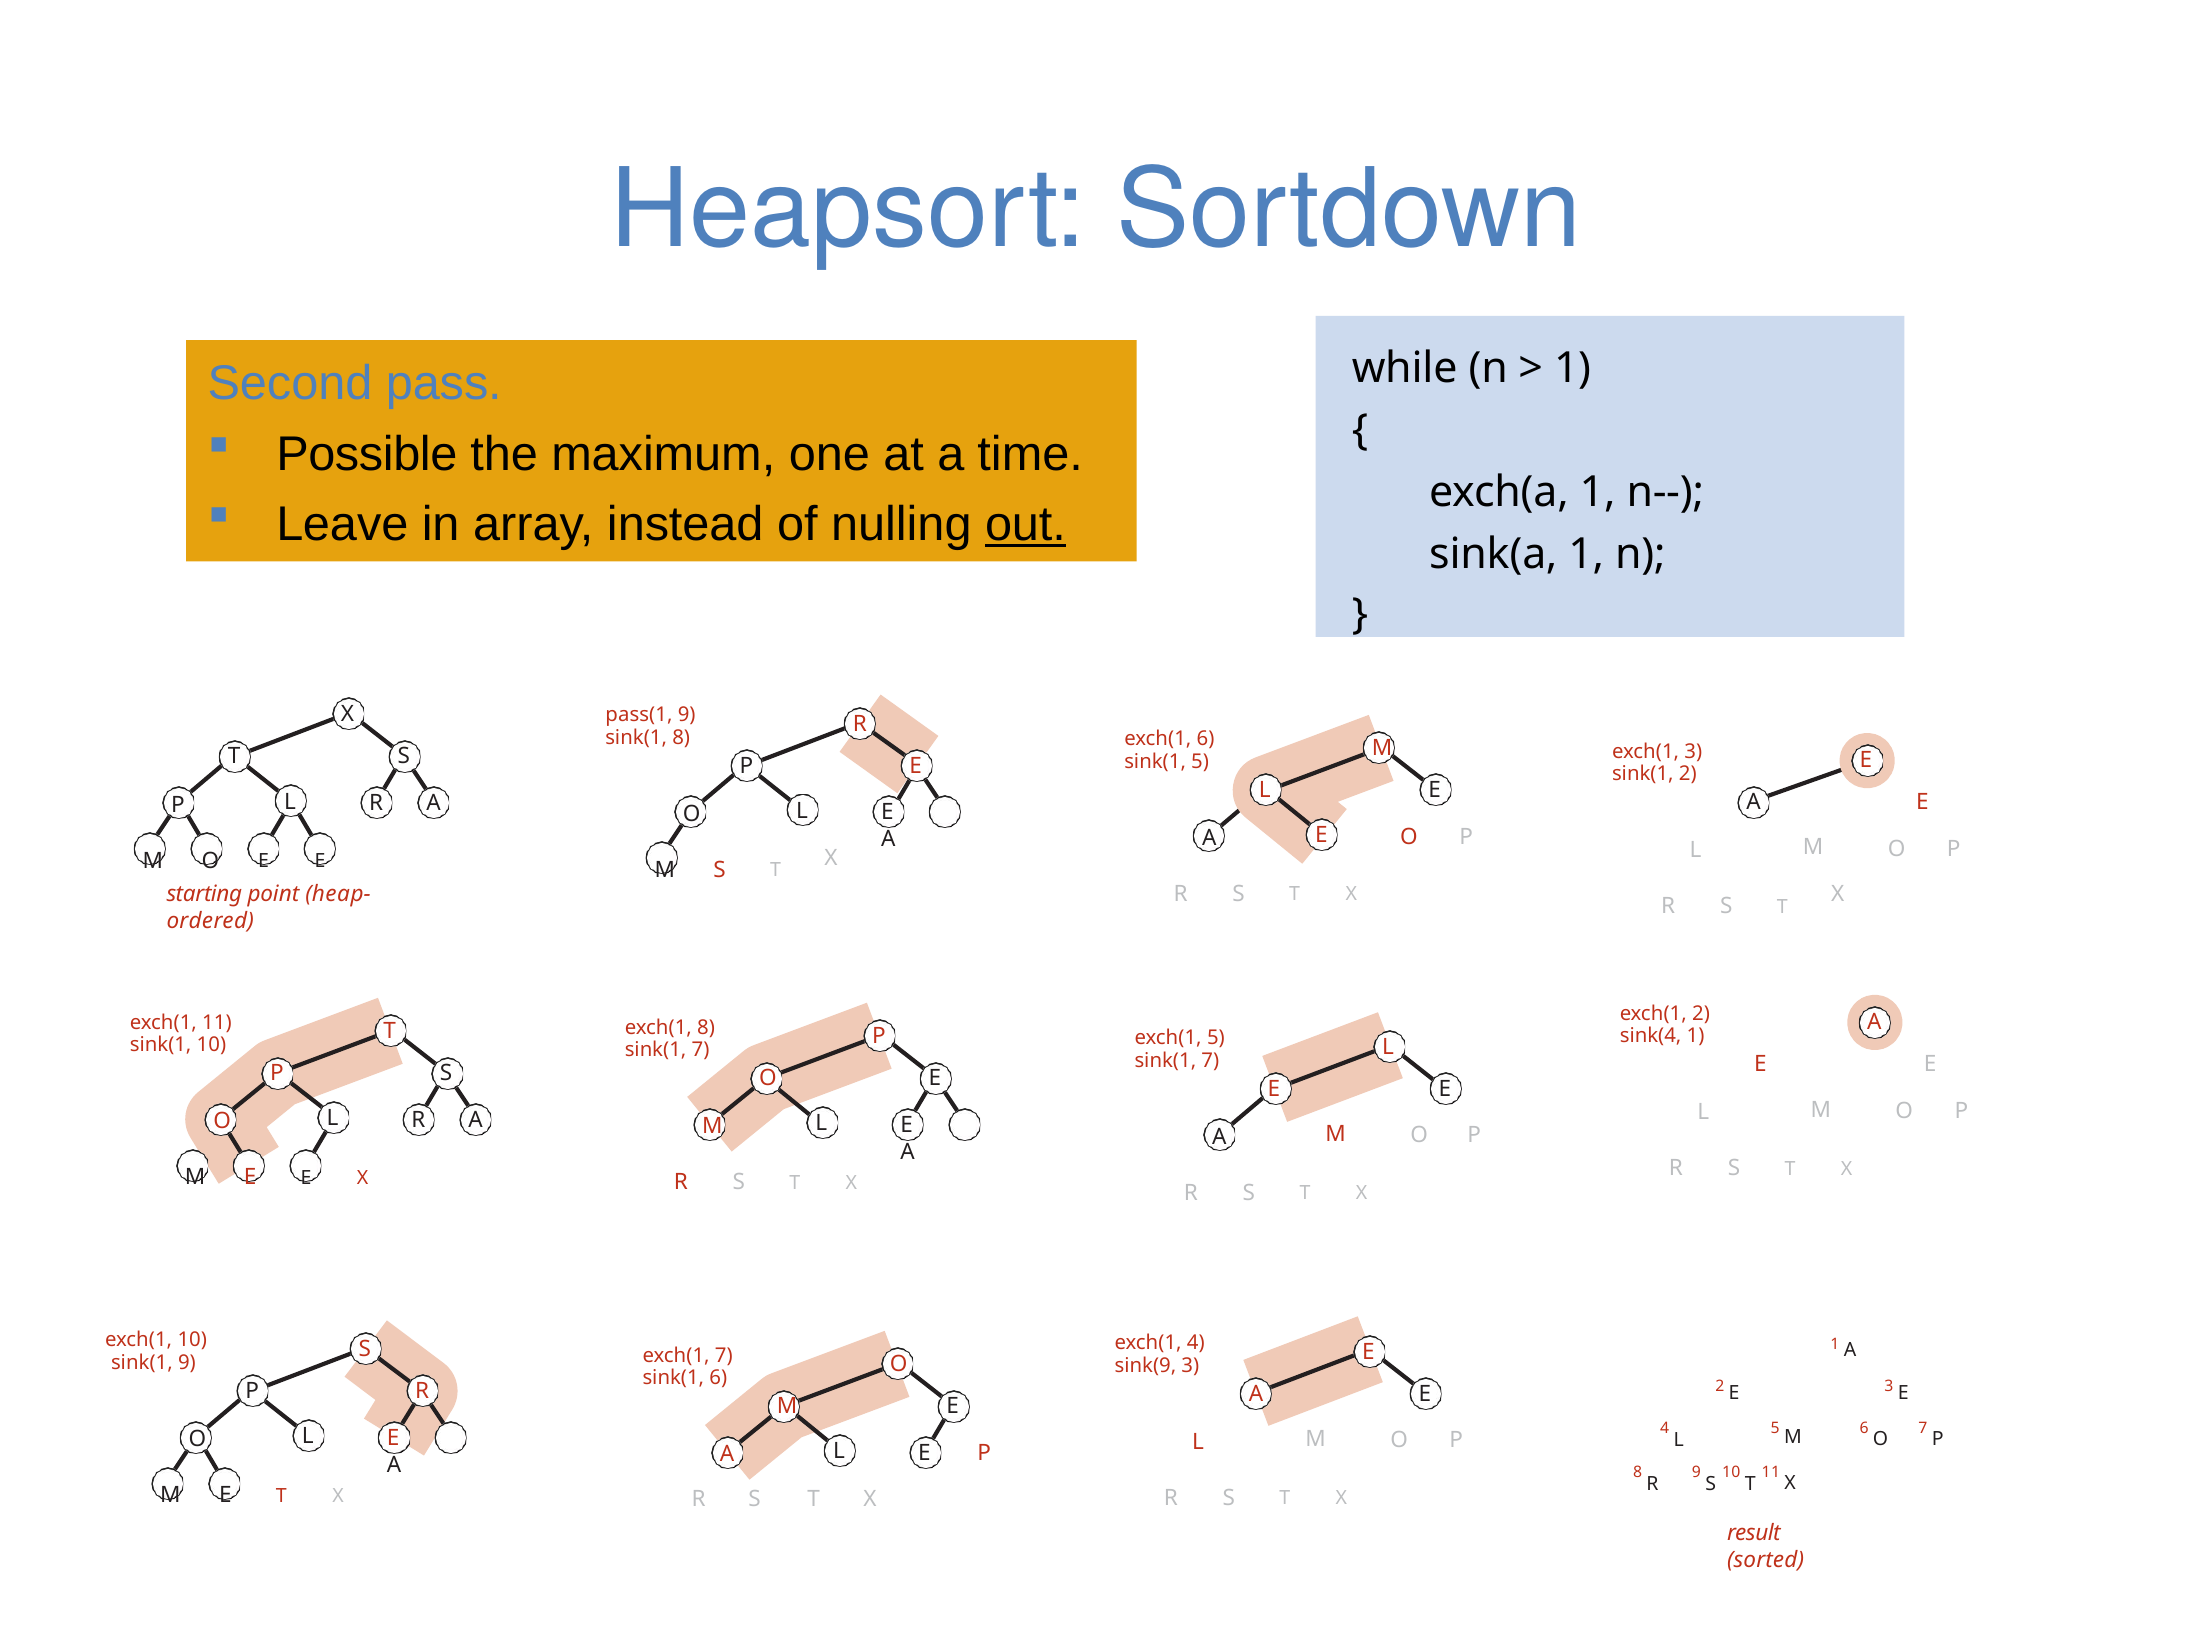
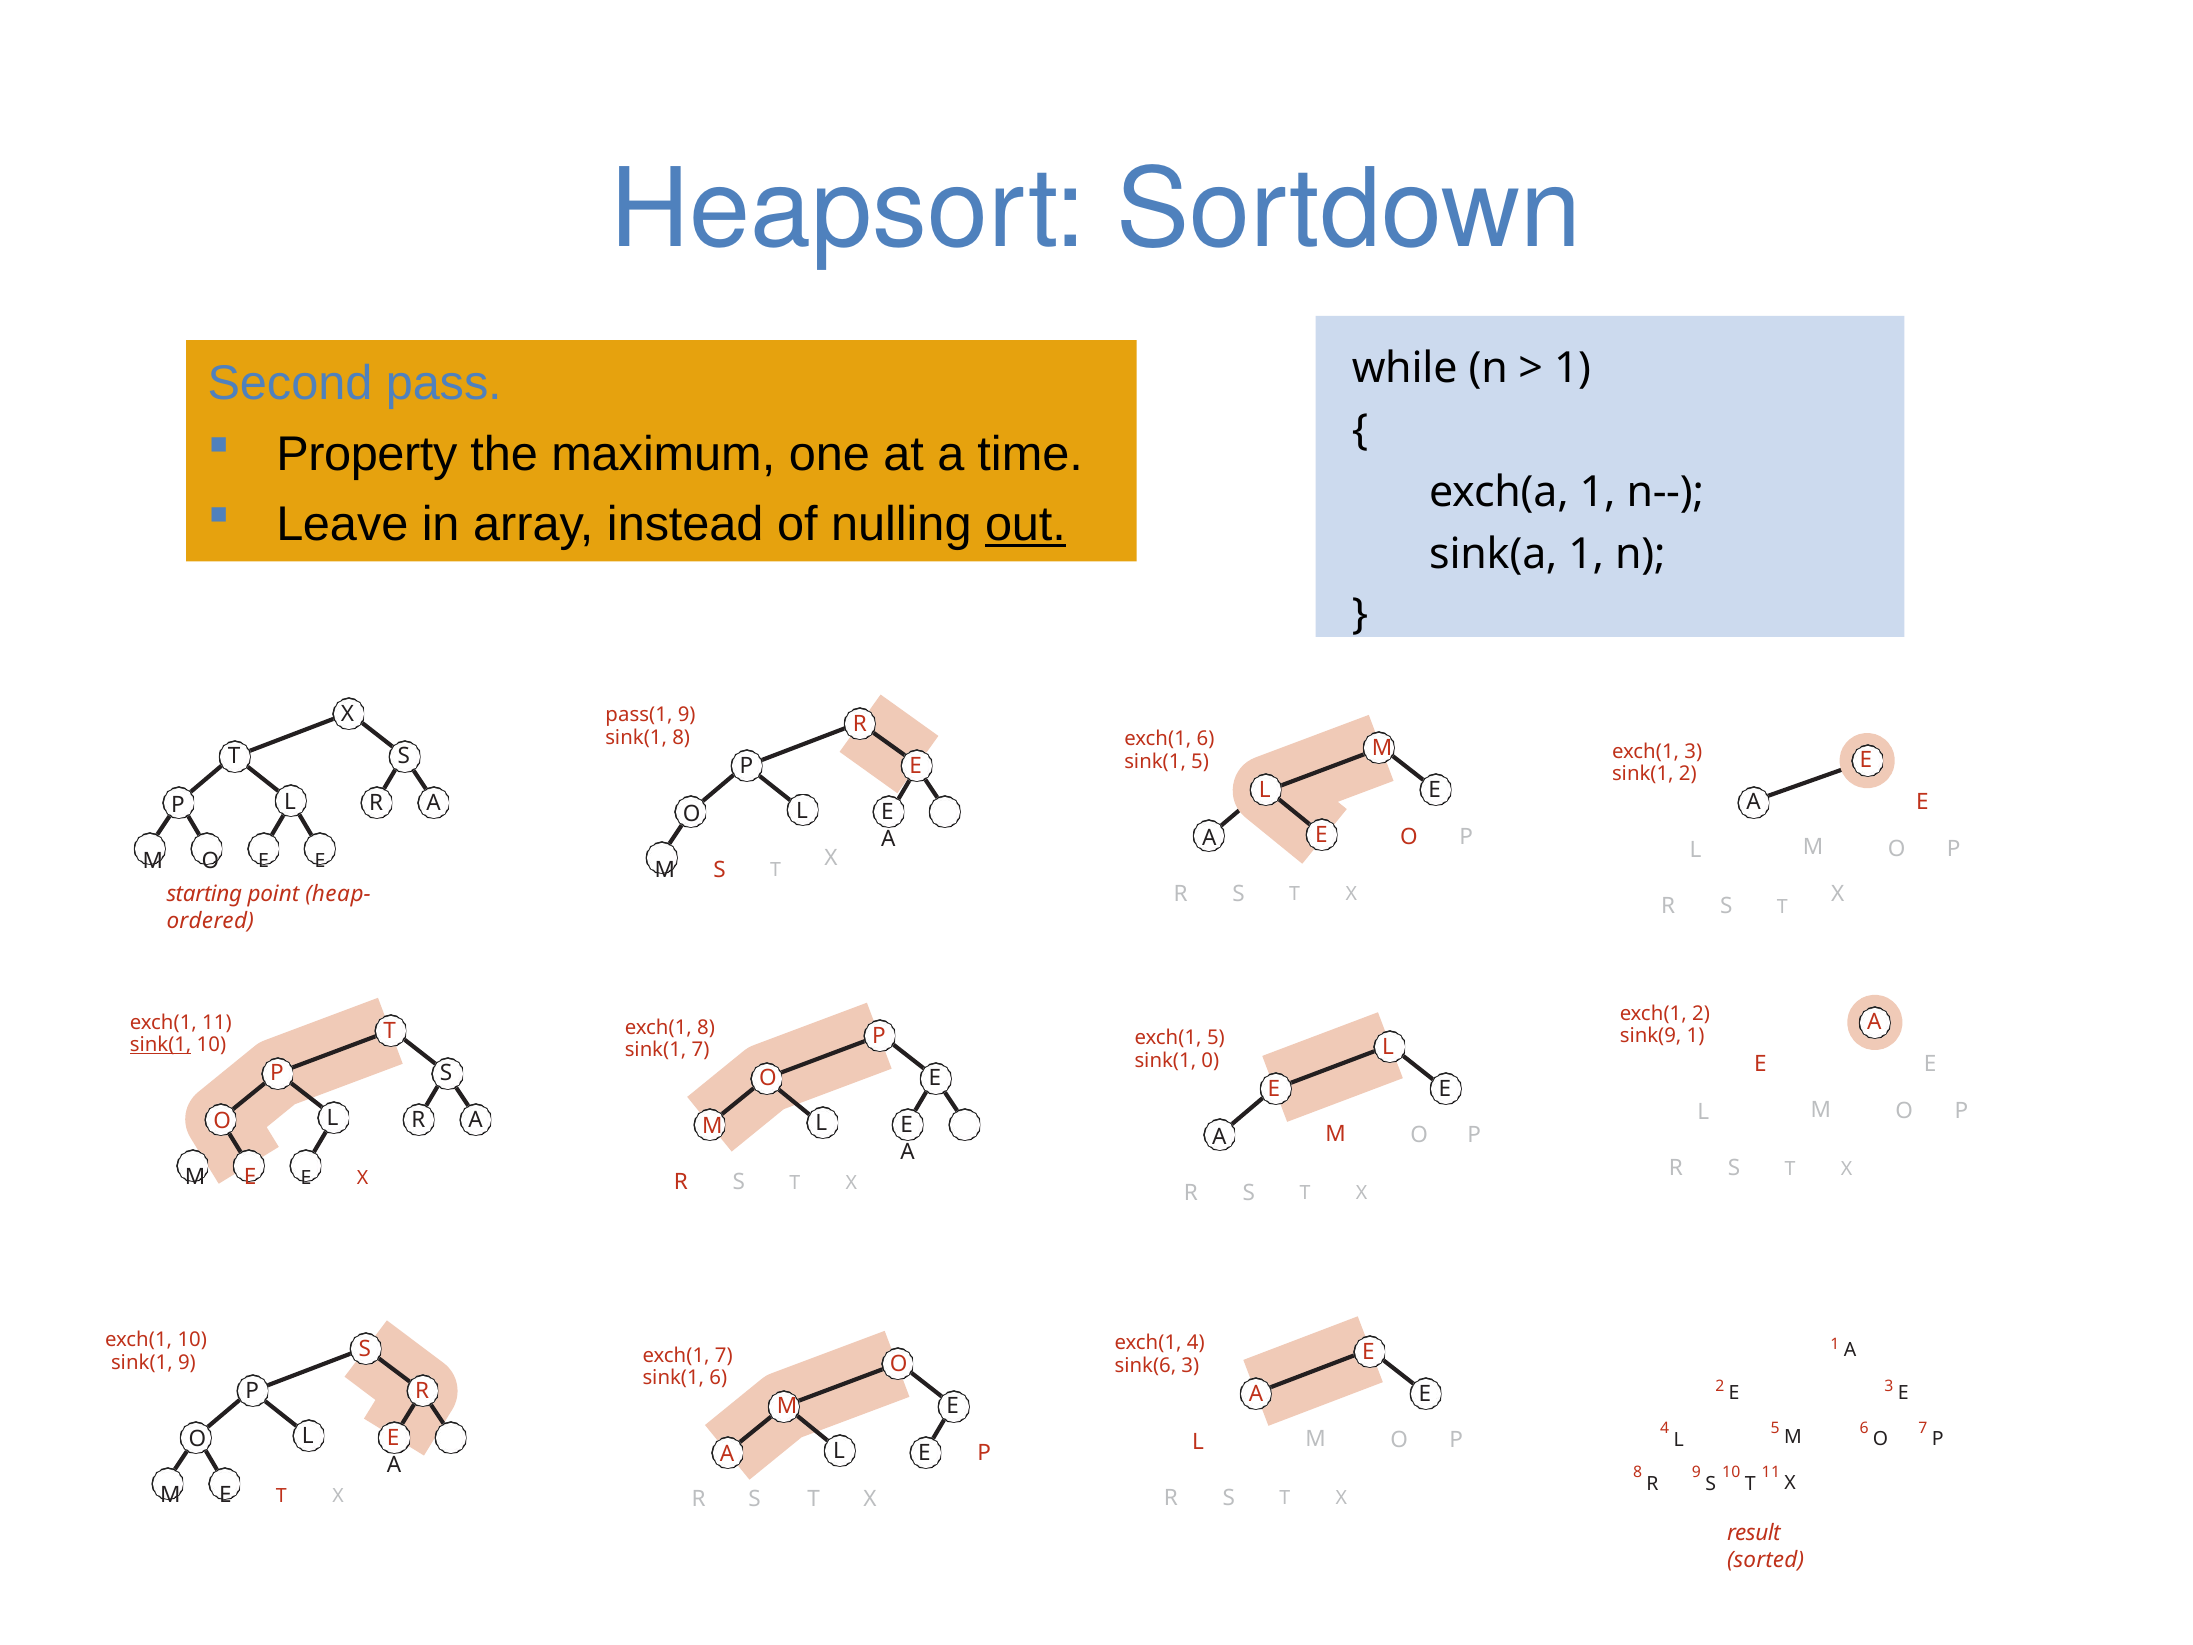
Possible: Possible -> Property
sink(4: sink(4 -> sink(9
sink(1 at (161, 1045) underline: none -> present
7 at (1210, 1060): 7 -> 0
sink(9: sink(9 -> sink(6
